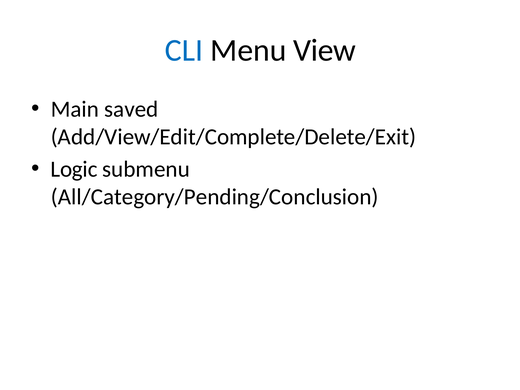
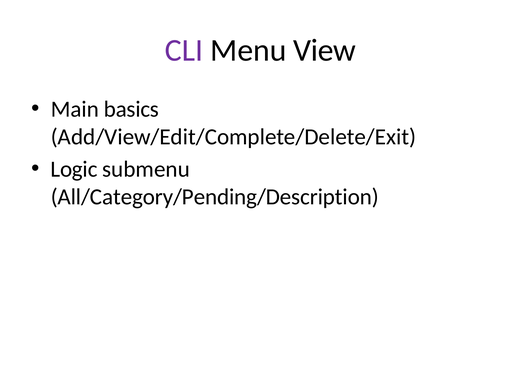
CLI colour: blue -> purple
saved: saved -> basics
All/Category/Pending/Conclusion: All/Category/Pending/Conclusion -> All/Category/Pending/Description
